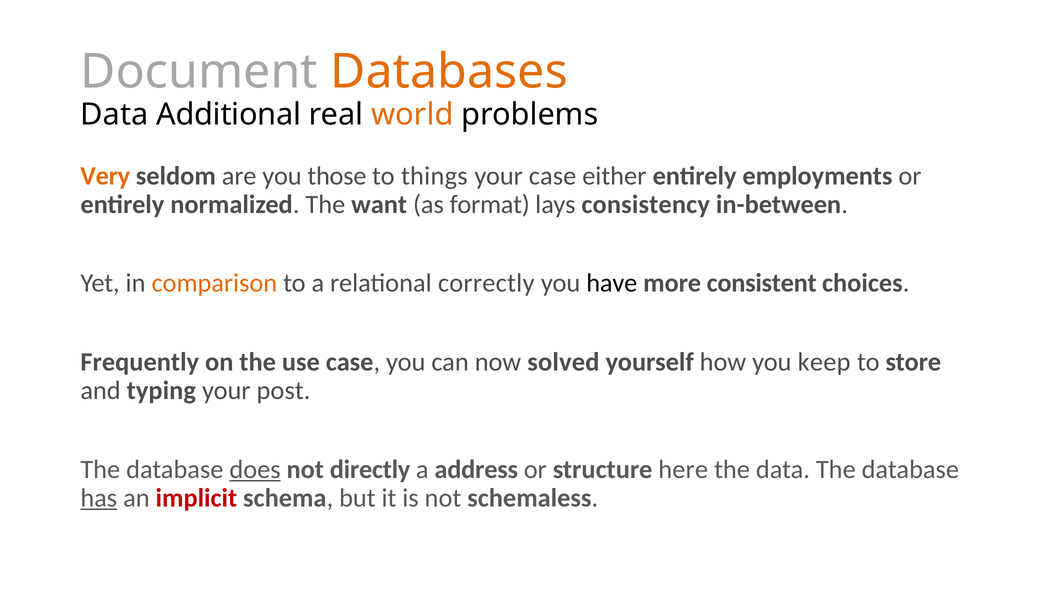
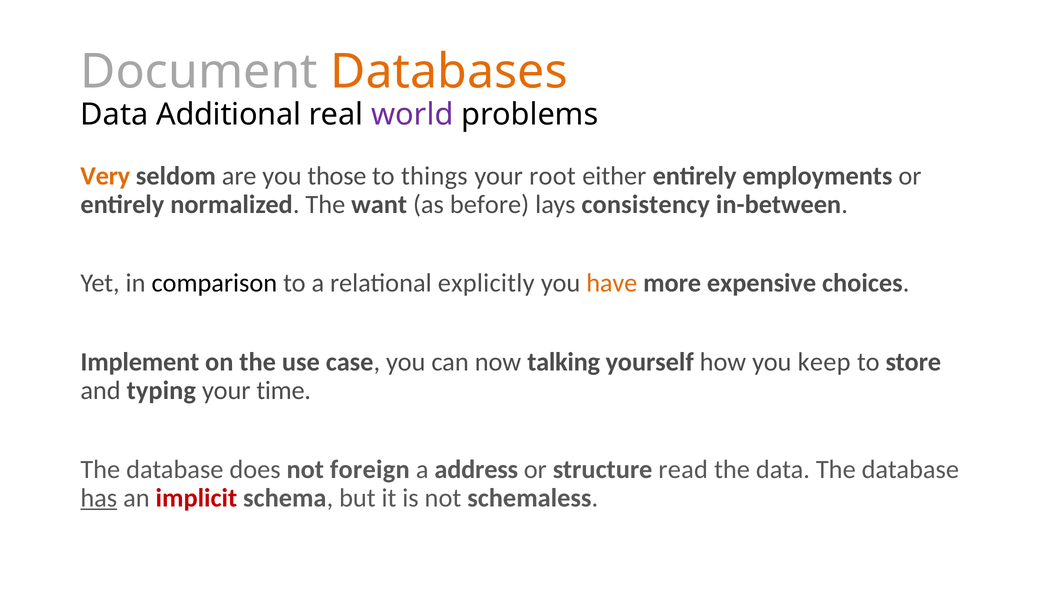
world colour: orange -> purple
your case: case -> root
format: format -> before
comparison colour: orange -> black
correctly: correctly -> explicitly
have colour: black -> orange
consistent: consistent -> expensive
Frequently: Frequently -> Implement
solved: solved -> talking
post: post -> time
does underline: present -> none
directly: directly -> foreign
here: here -> read
